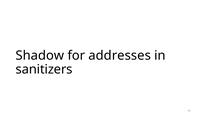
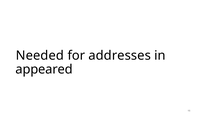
Shadow: Shadow -> Needed
sanitizers: sanitizers -> appeared
